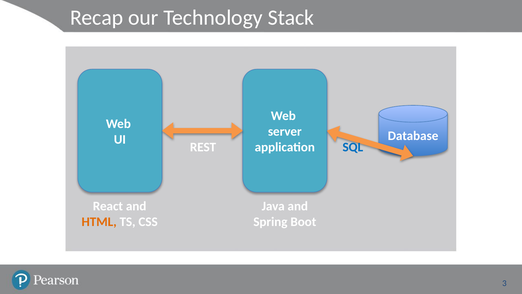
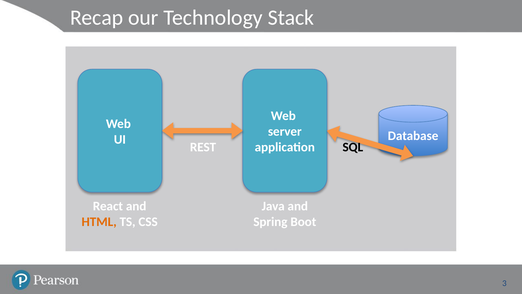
SQL colour: blue -> black
